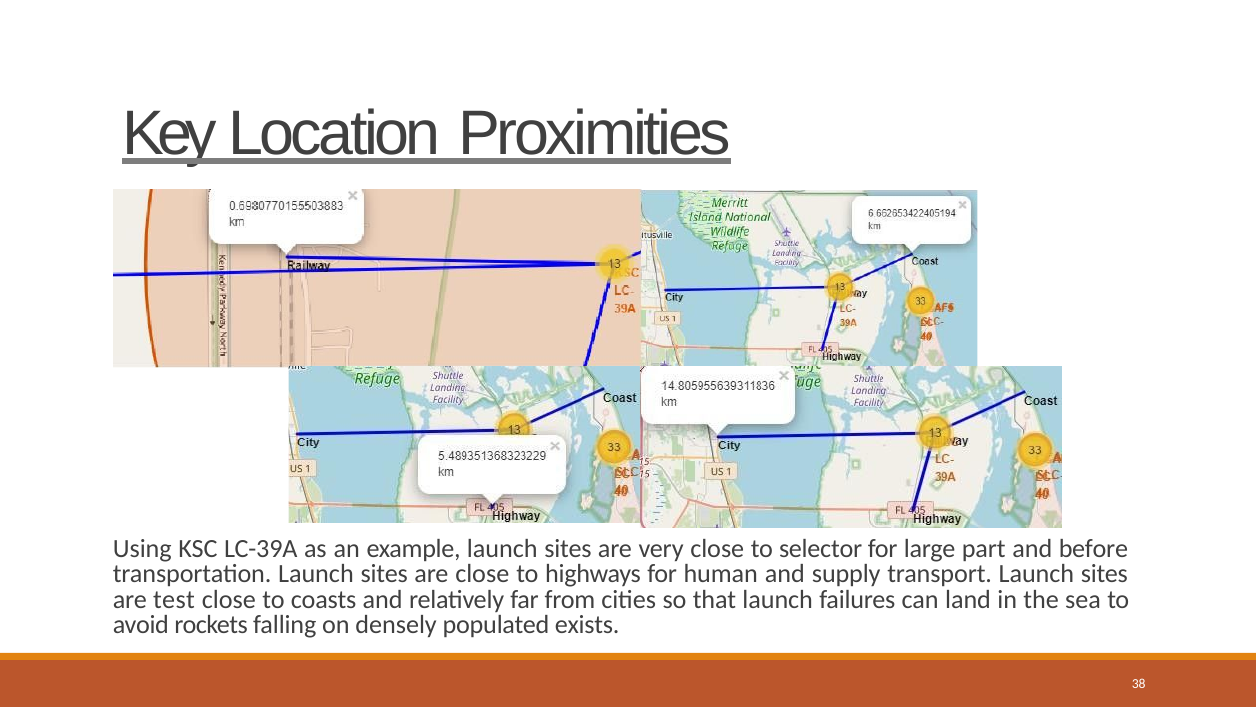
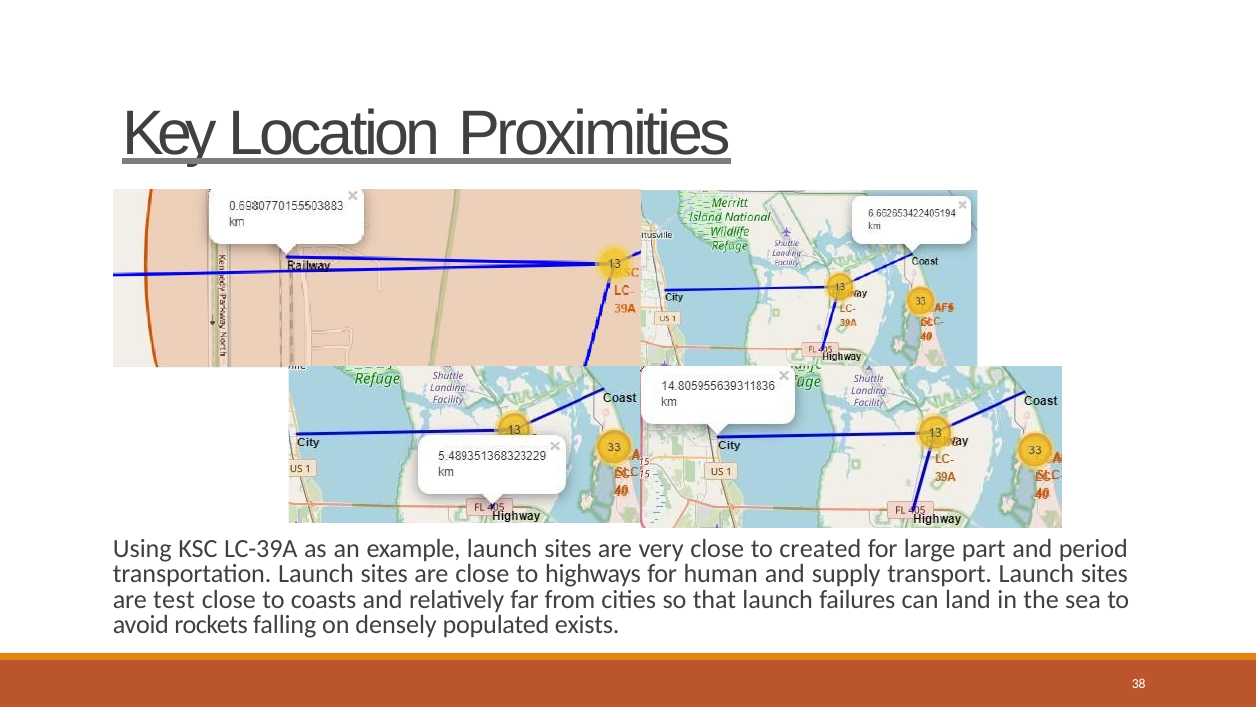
selector: selector -> created
before: before -> period
